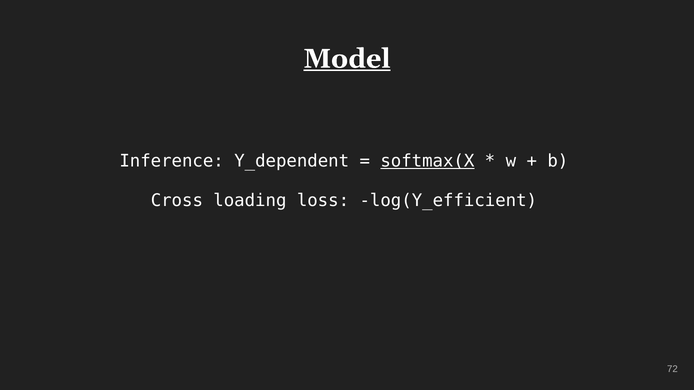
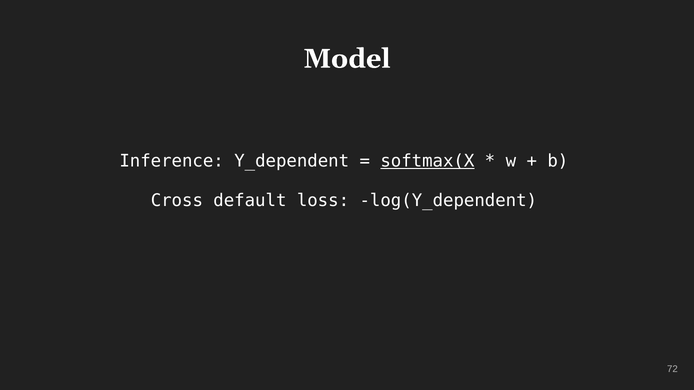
Model underline: present -> none
loading: loading -> default
log(Y_efficient: log(Y_efficient -> log(Y_dependent
